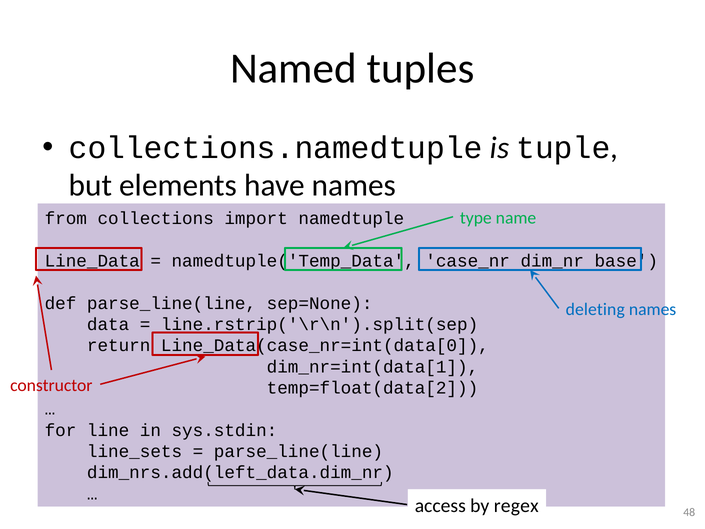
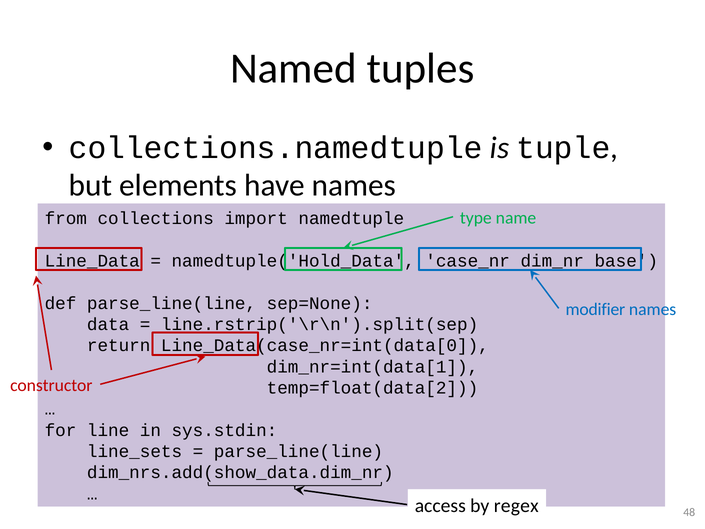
namedtuple('Temp_Data: namedtuple('Temp_Data -> namedtuple('Hold_Data
deleting: deleting -> modifier
dim_nrs.add(left_data.dim_nr: dim_nrs.add(left_data.dim_nr -> dim_nrs.add(show_data.dim_nr
